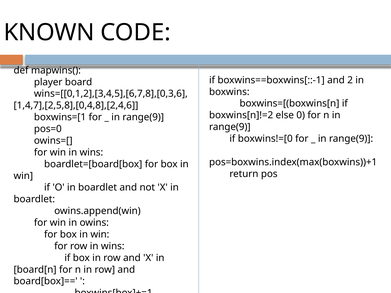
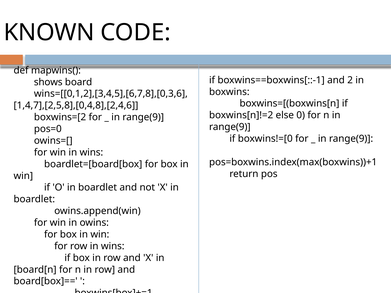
player: player -> shows
boxwins=[1: boxwins=[1 -> boxwins=[2
